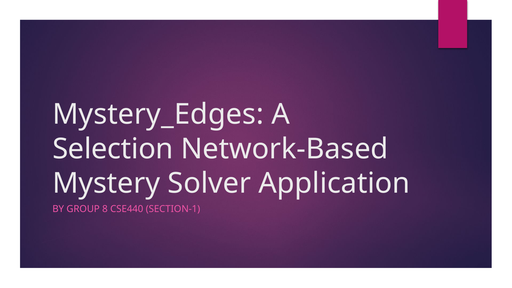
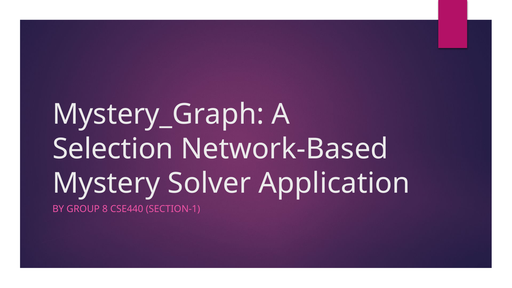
Mystery_Edges: Mystery_Edges -> Mystery_Graph
